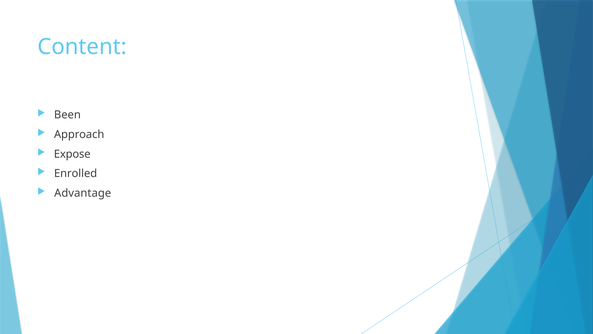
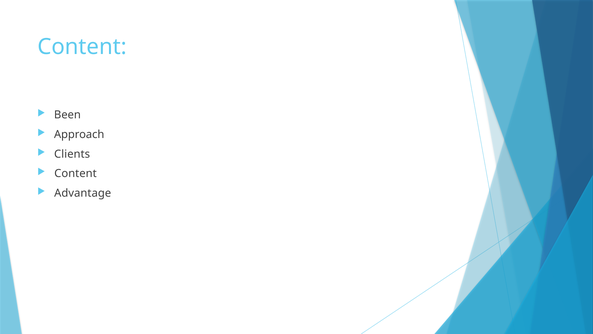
Expose: Expose -> Clients
Enrolled at (76, 173): Enrolled -> Content
